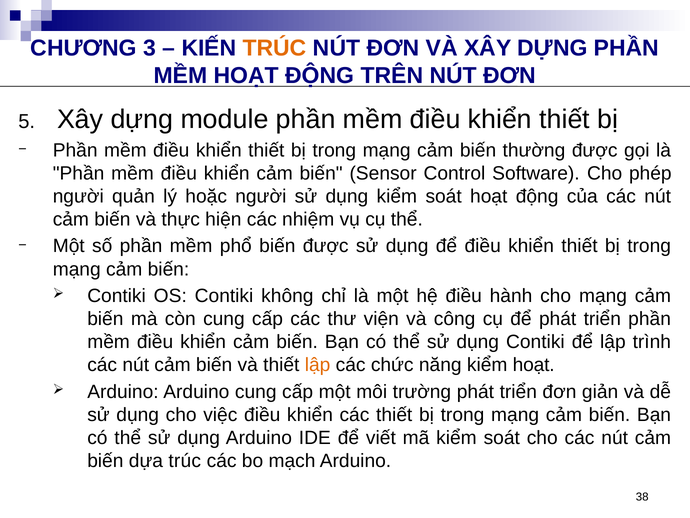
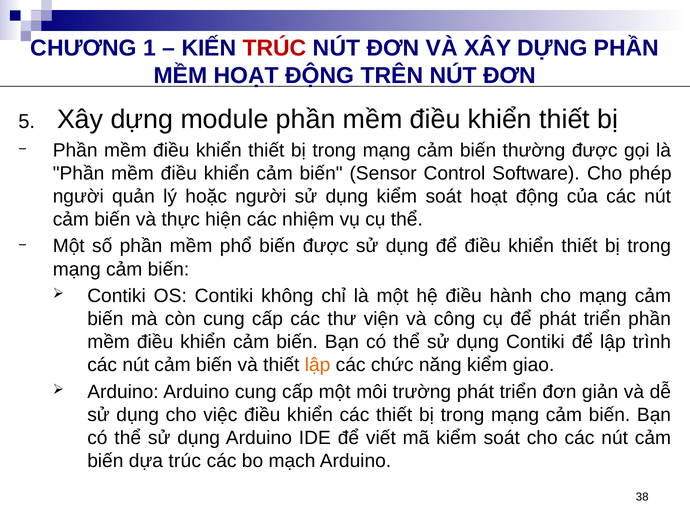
3: 3 -> 1
TRÚC at (275, 48) colour: orange -> red
kiểm hoạt: hoạt -> giao
